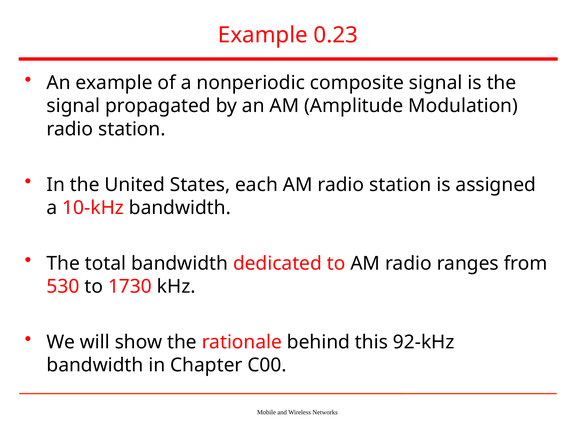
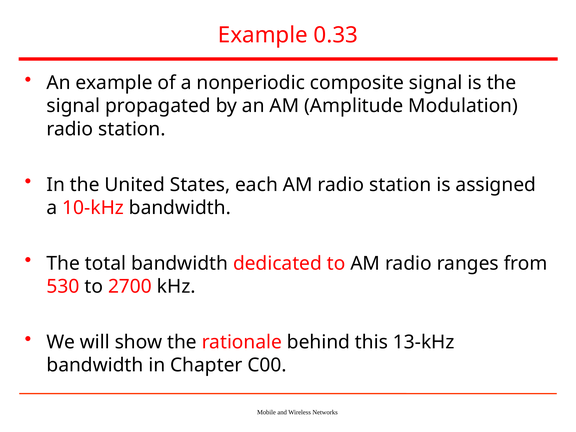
0.23: 0.23 -> 0.33
1730: 1730 -> 2700
92-kHz: 92-kHz -> 13-kHz
